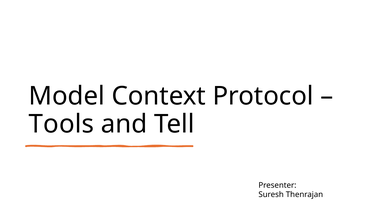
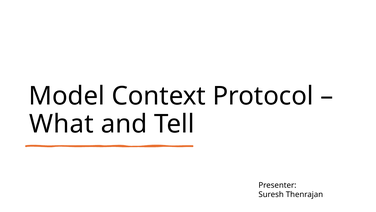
Tools: Tools -> What
